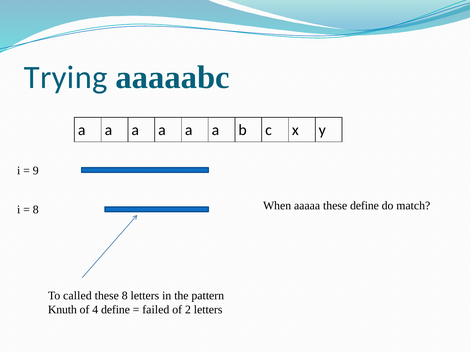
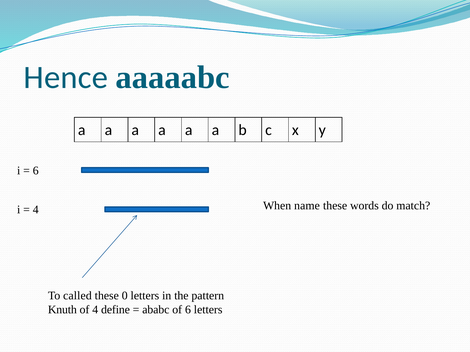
Trying: Trying -> Hence
9 at (36, 171): 9 -> 6
aaaaa: aaaaa -> name
these define: define -> words
8 at (36, 210): 8 -> 4
these 8: 8 -> 0
failed: failed -> ababc
of 2: 2 -> 6
